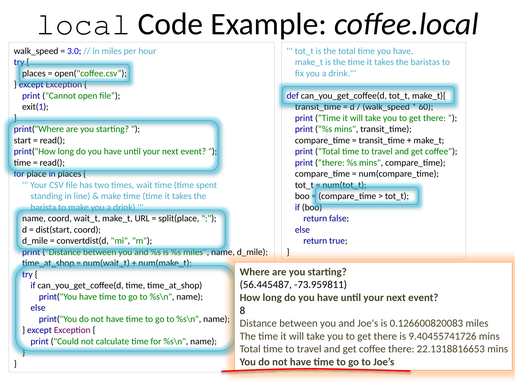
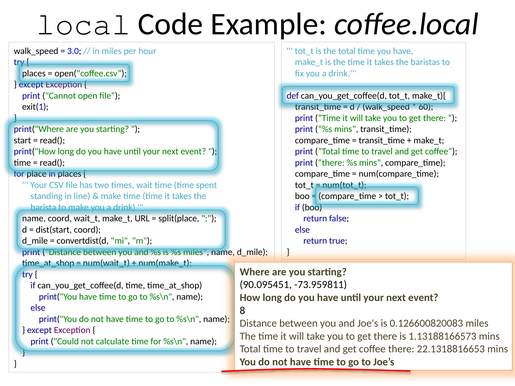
56.445487: 56.445487 -> 90.095451
9.40455741726: 9.40455741726 -> 1.13188166573
